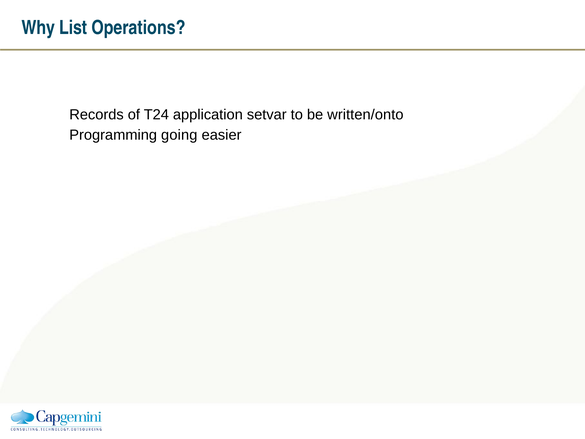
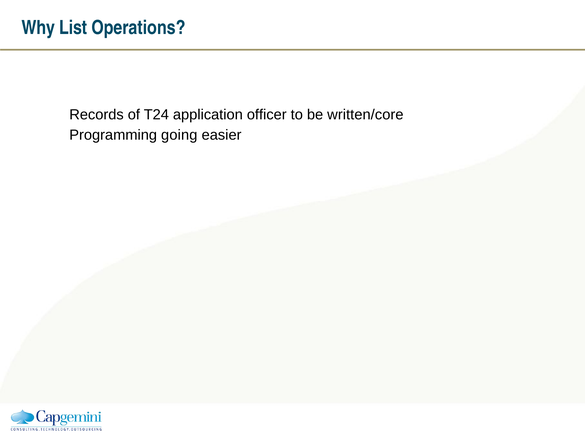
setvar: setvar -> officer
written/onto: written/onto -> written/core
